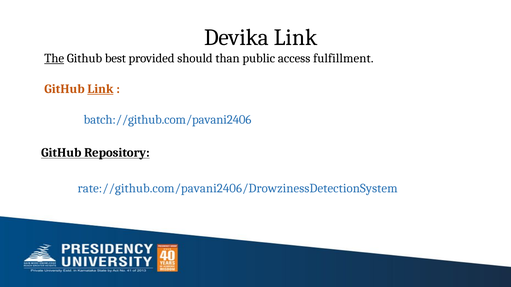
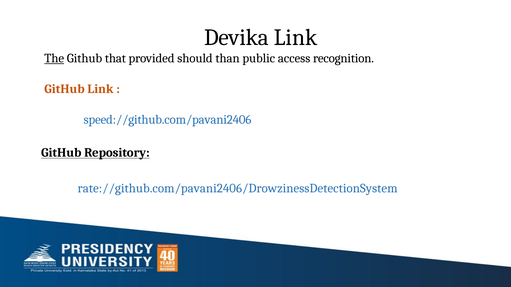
best: best -> that
fulfillment: fulfillment -> recognition
Link at (100, 89) underline: present -> none
batch://github.com/pavani2406: batch://github.com/pavani2406 -> speed://github.com/pavani2406
